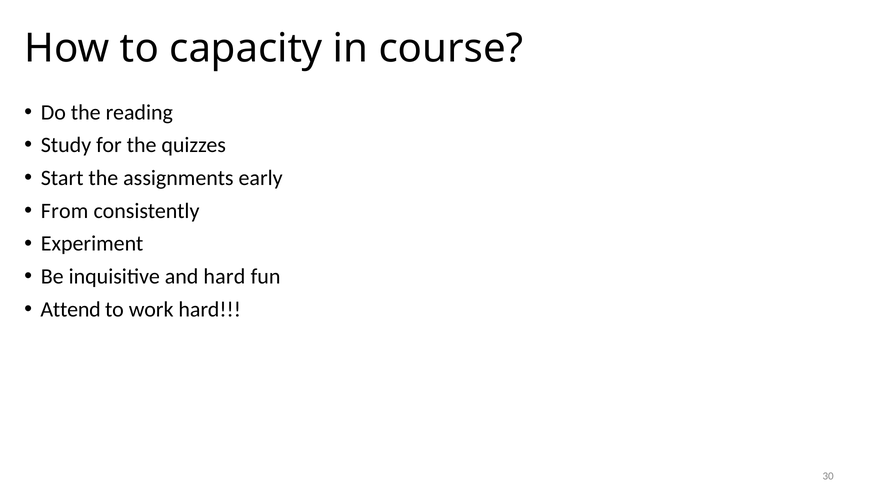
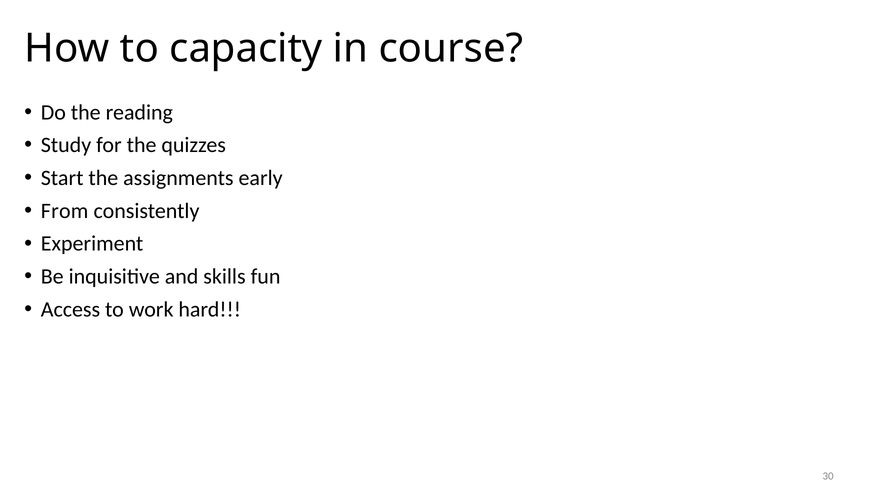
and hard: hard -> skills
Attend: Attend -> Access
